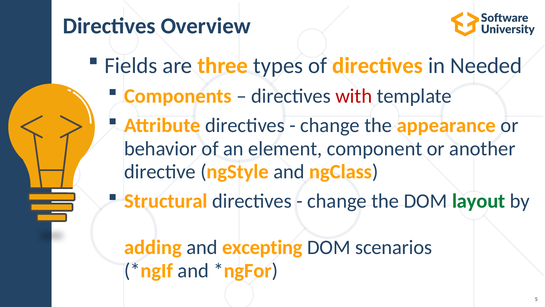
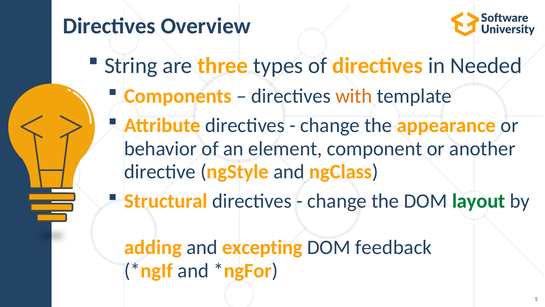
Fields: Fields -> String
with colour: red -> orange
scenarios: scenarios -> feedback
